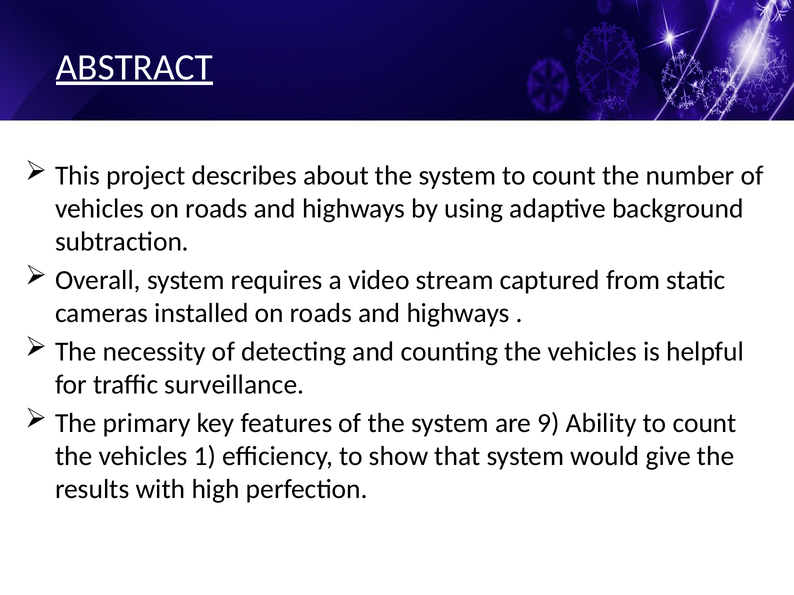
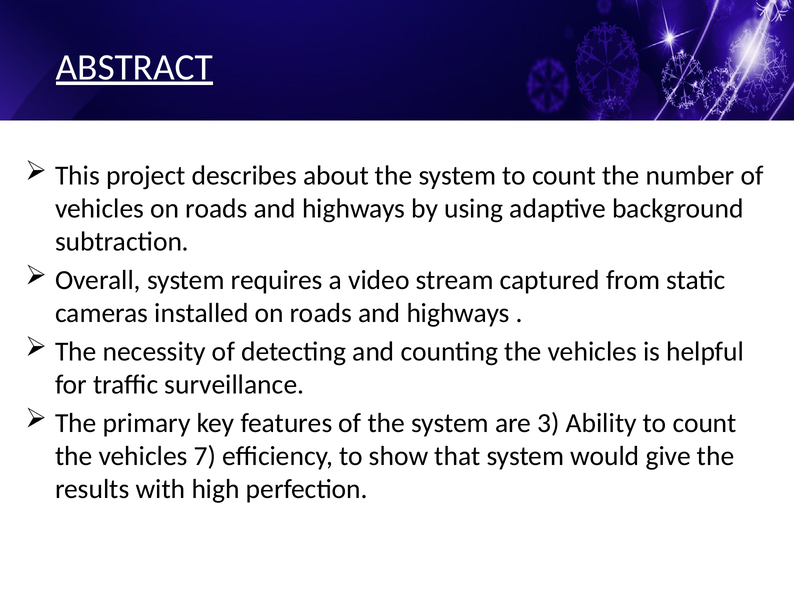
9: 9 -> 3
1: 1 -> 7
